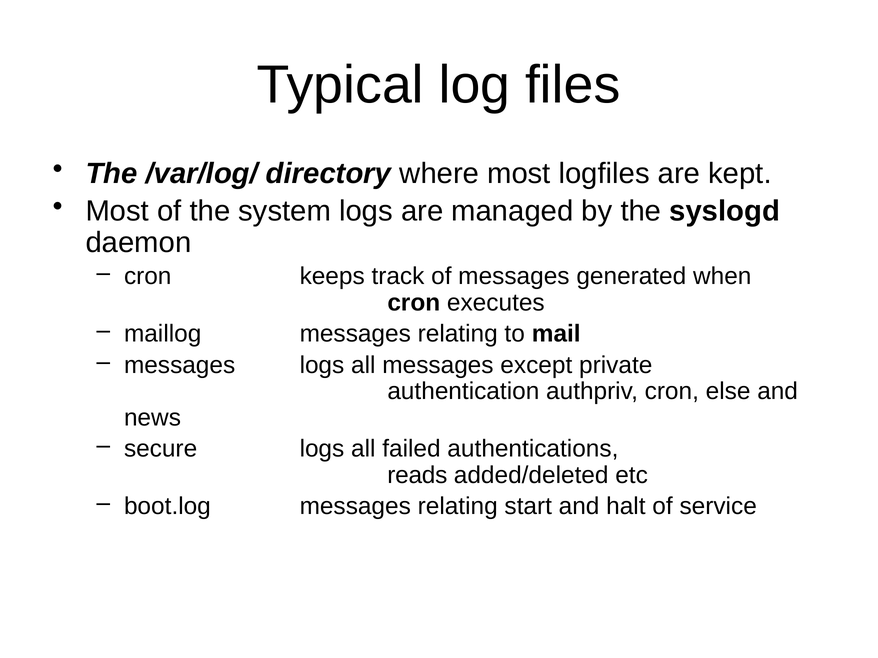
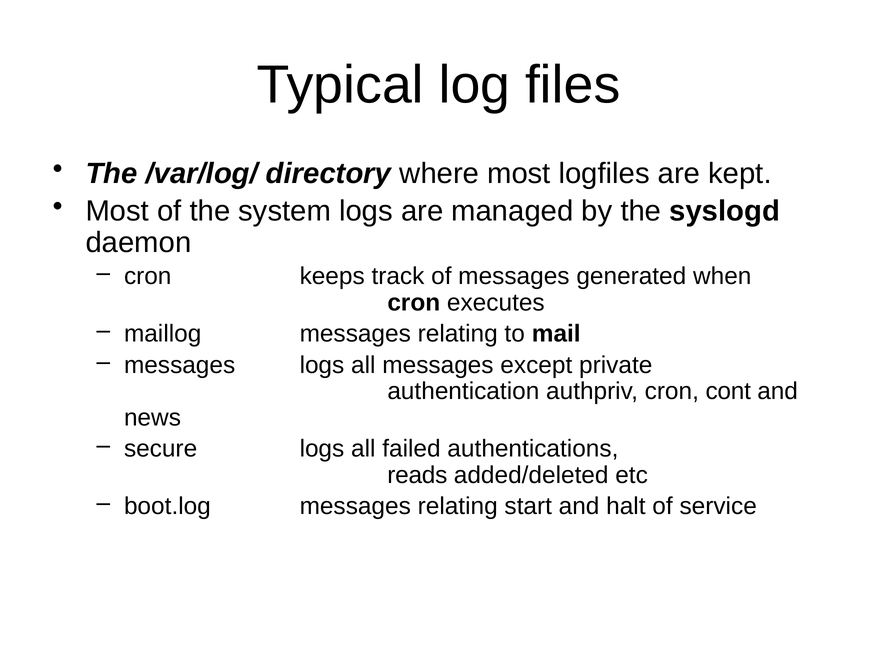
else: else -> cont
